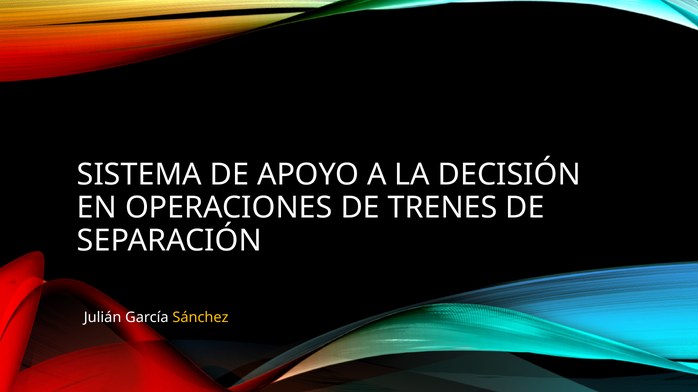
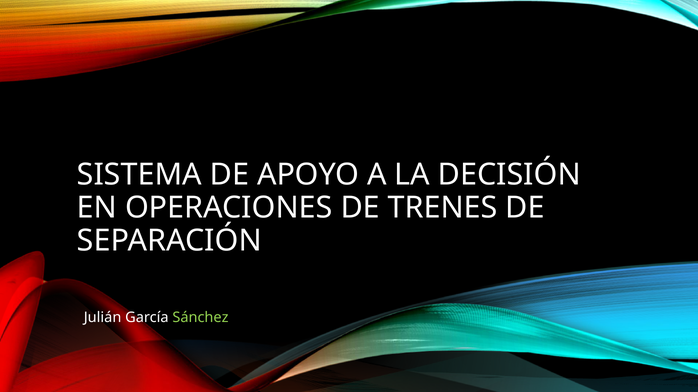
Sánchez colour: yellow -> light green
